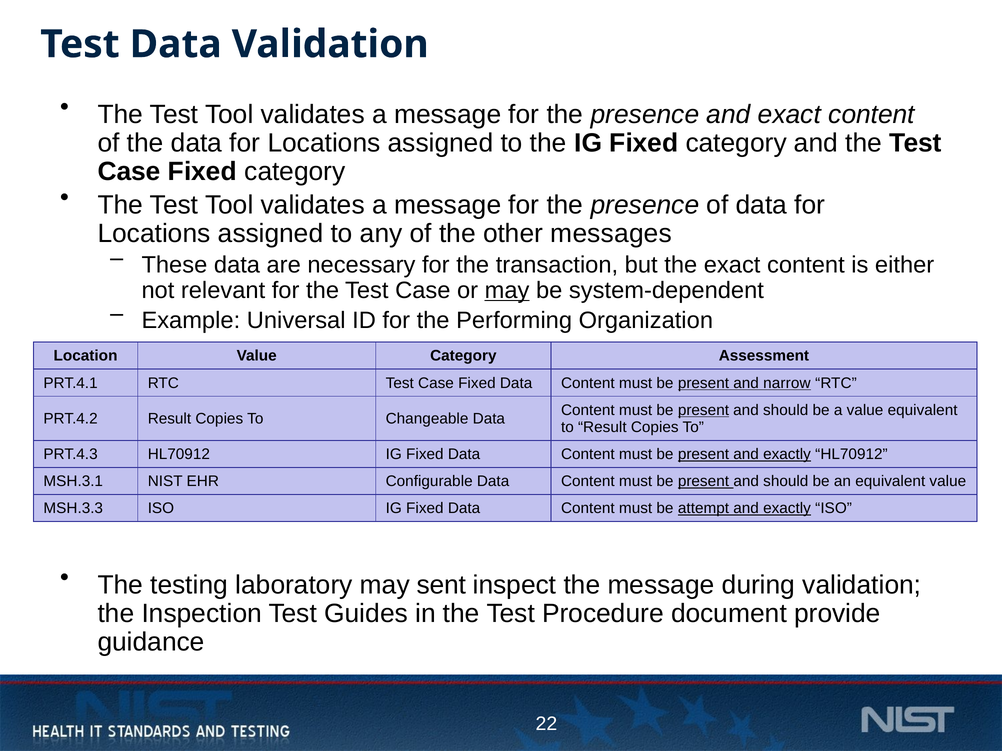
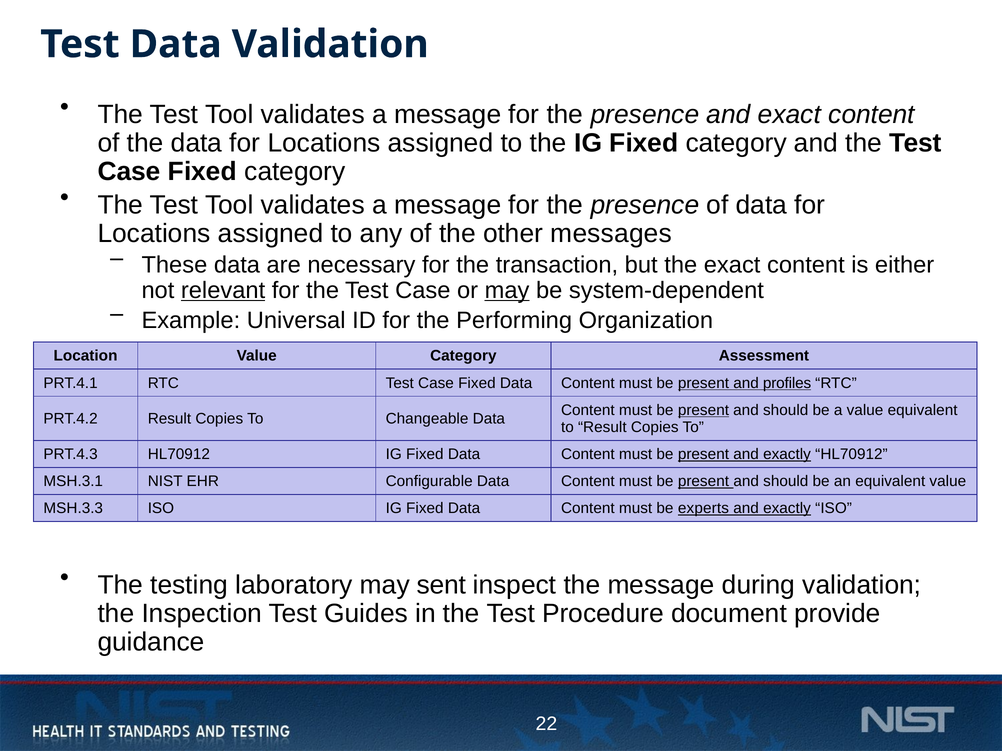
relevant underline: none -> present
narrow: narrow -> profiles
attempt: attempt -> experts
